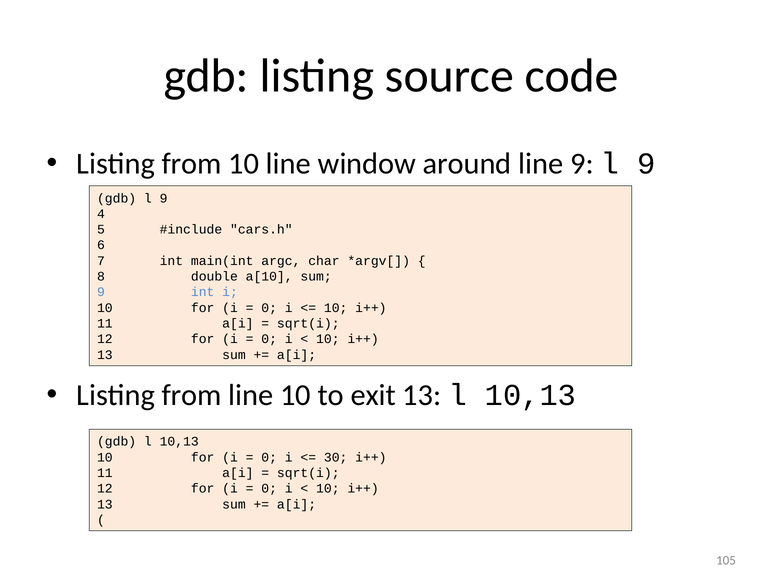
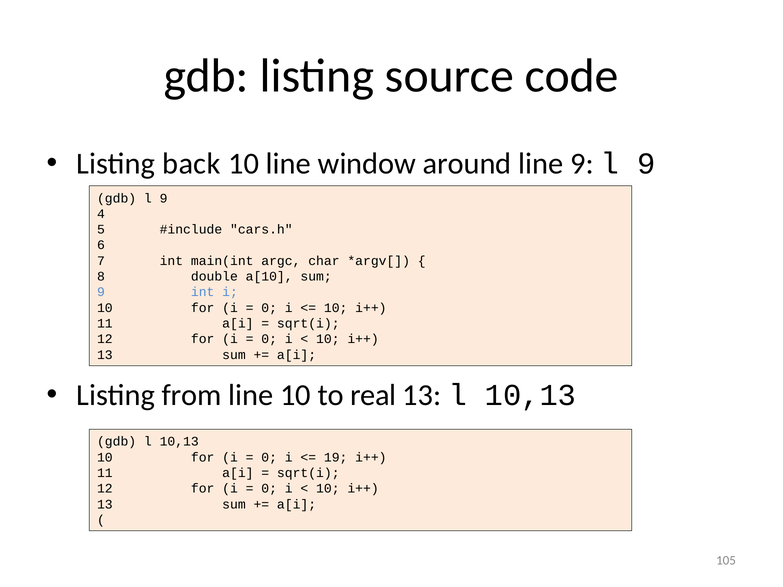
from at (192, 164): from -> back
exit: exit -> real
30: 30 -> 19
